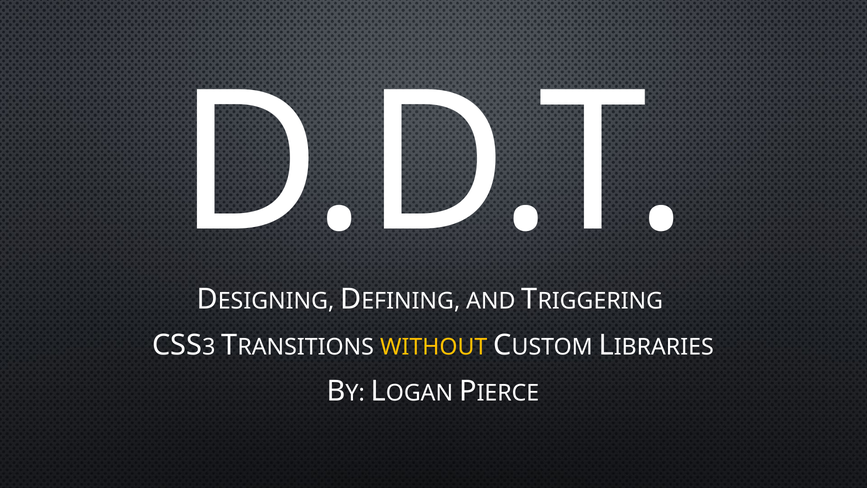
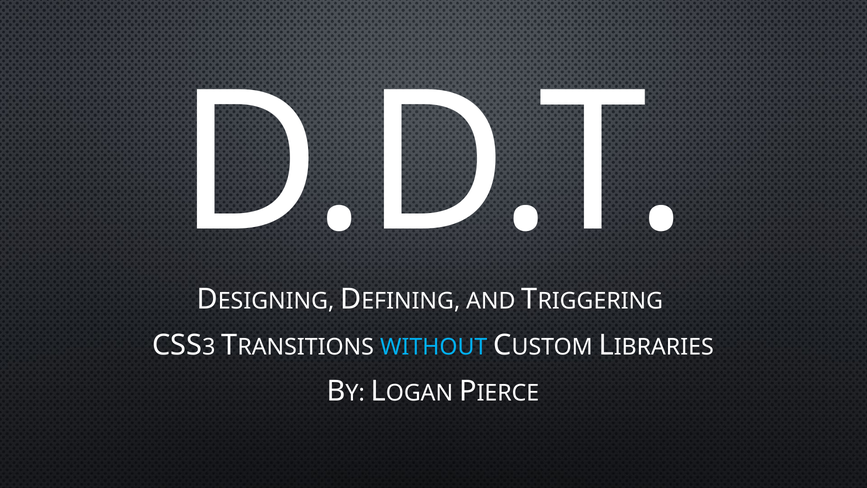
WITHOUT colour: yellow -> light blue
